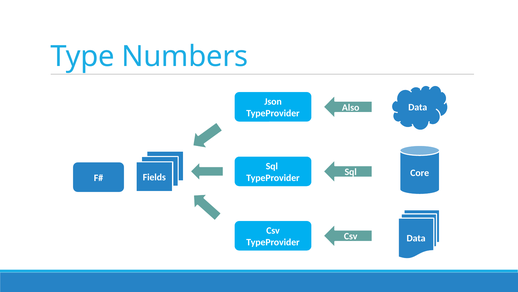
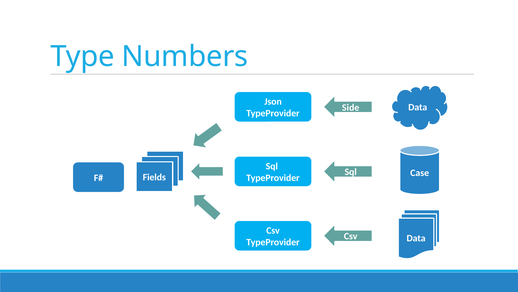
Also: Also -> Side
Core: Core -> Case
